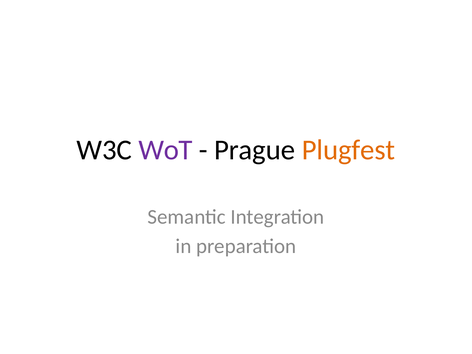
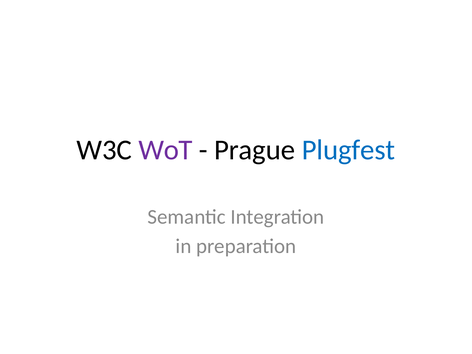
Plugfest colour: orange -> blue
